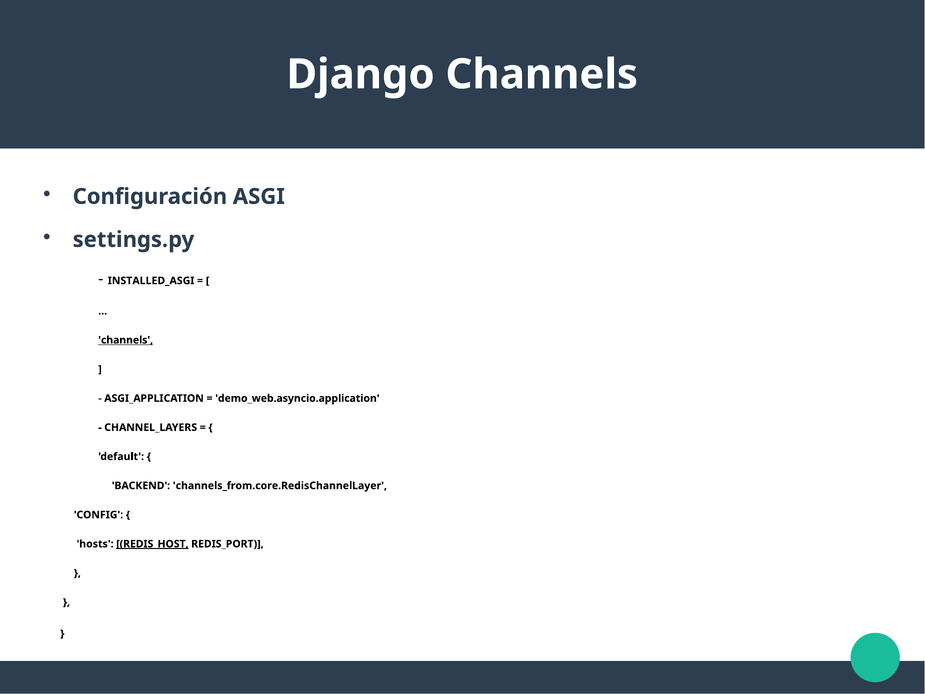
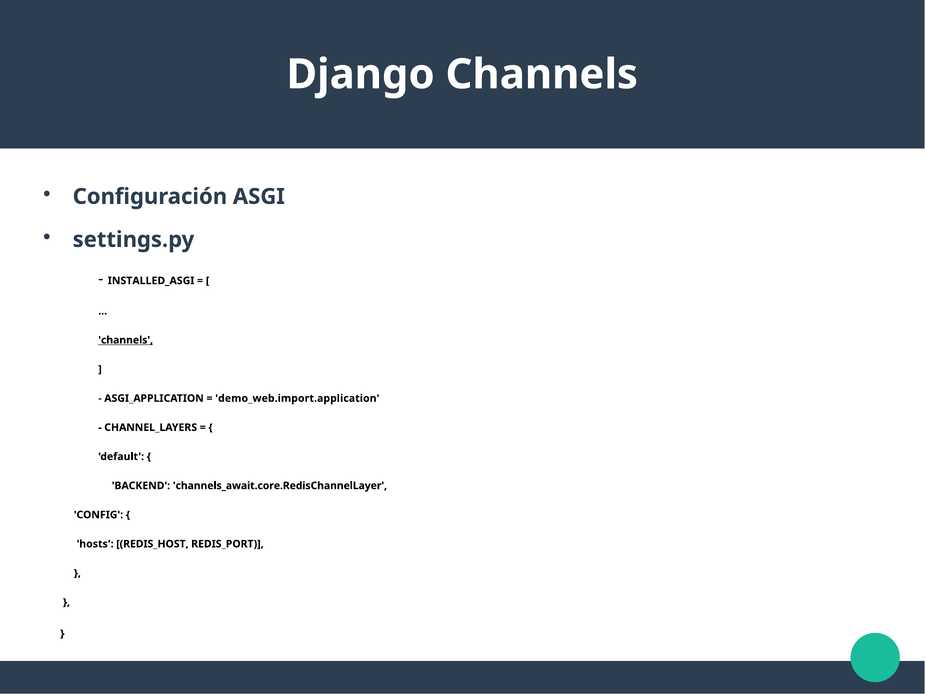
demo_web.asyncio.application: demo_web.asyncio.application -> demo_web.import.application
channels_from.core.RedisChannelLayer: channels_from.core.RedisChannelLayer -> channels_await.core.RedisChannelLayer
REDIS_HOST underline: present -> none
